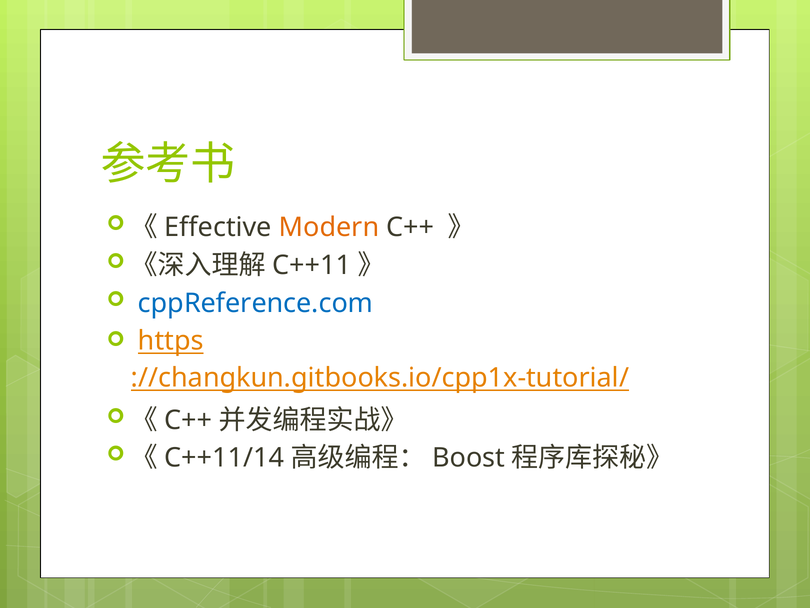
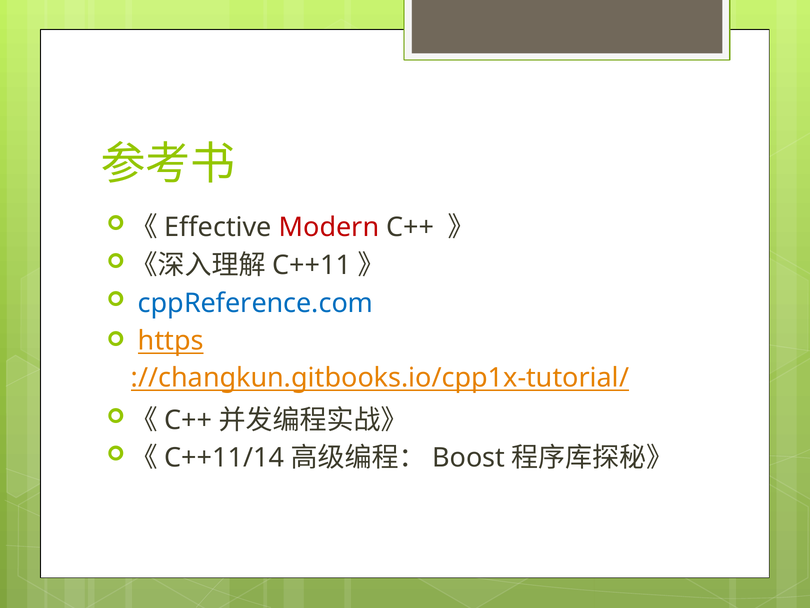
Modern colour: orange -> red
